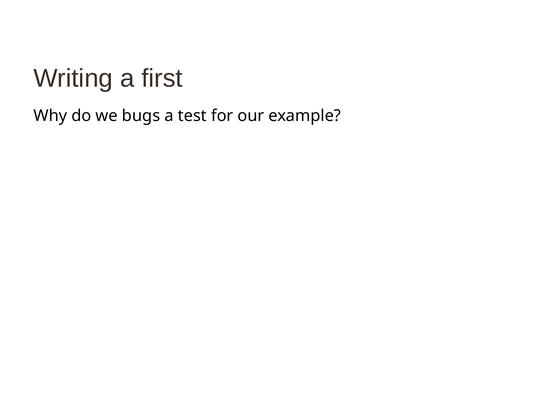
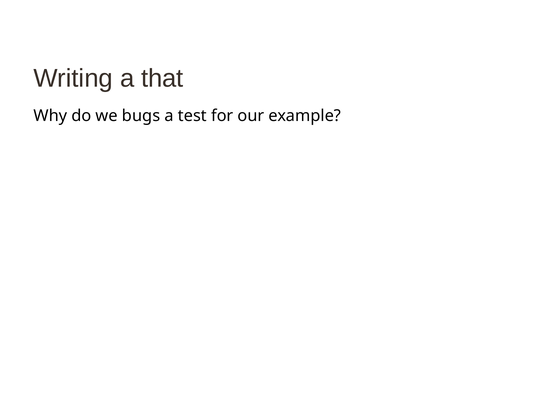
first: first -> that
